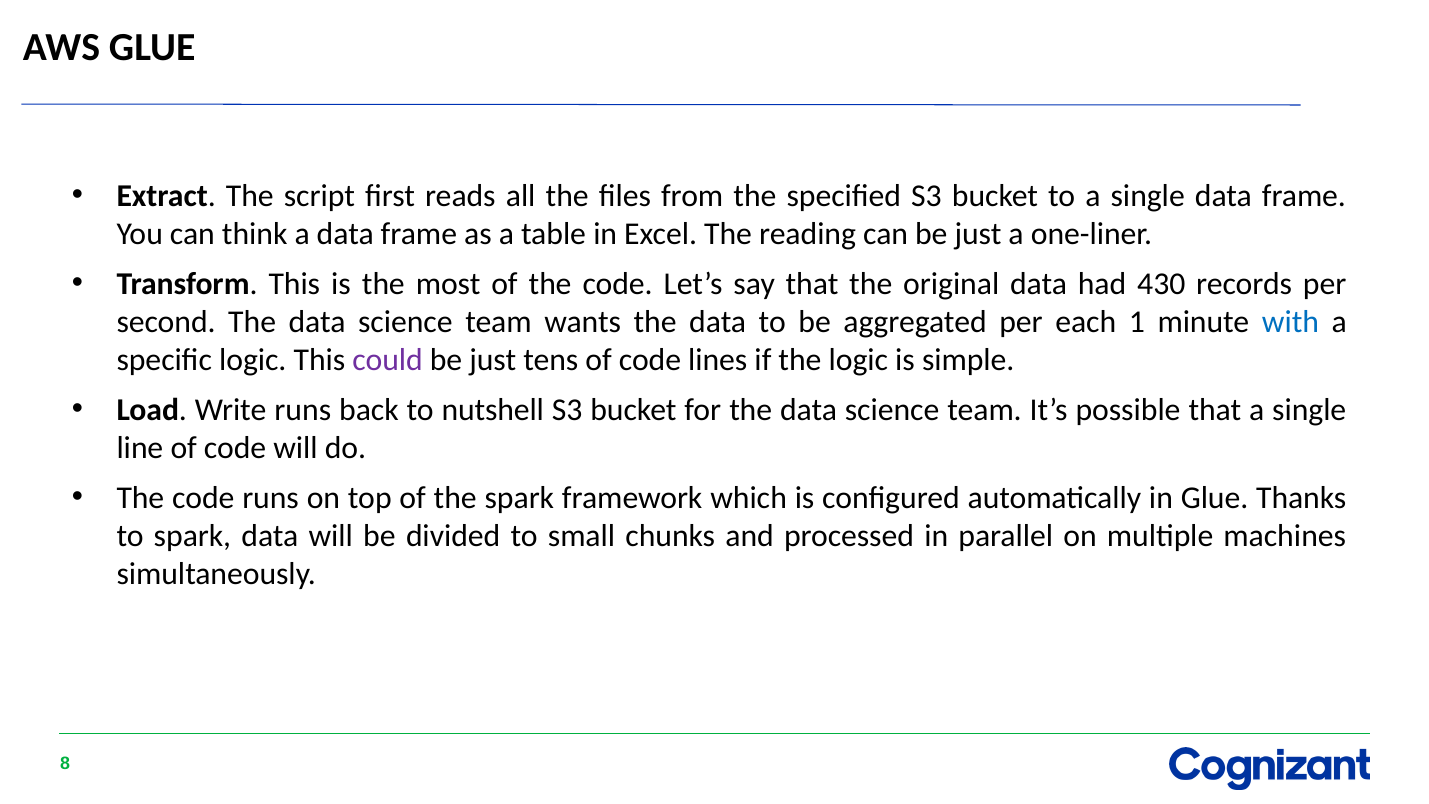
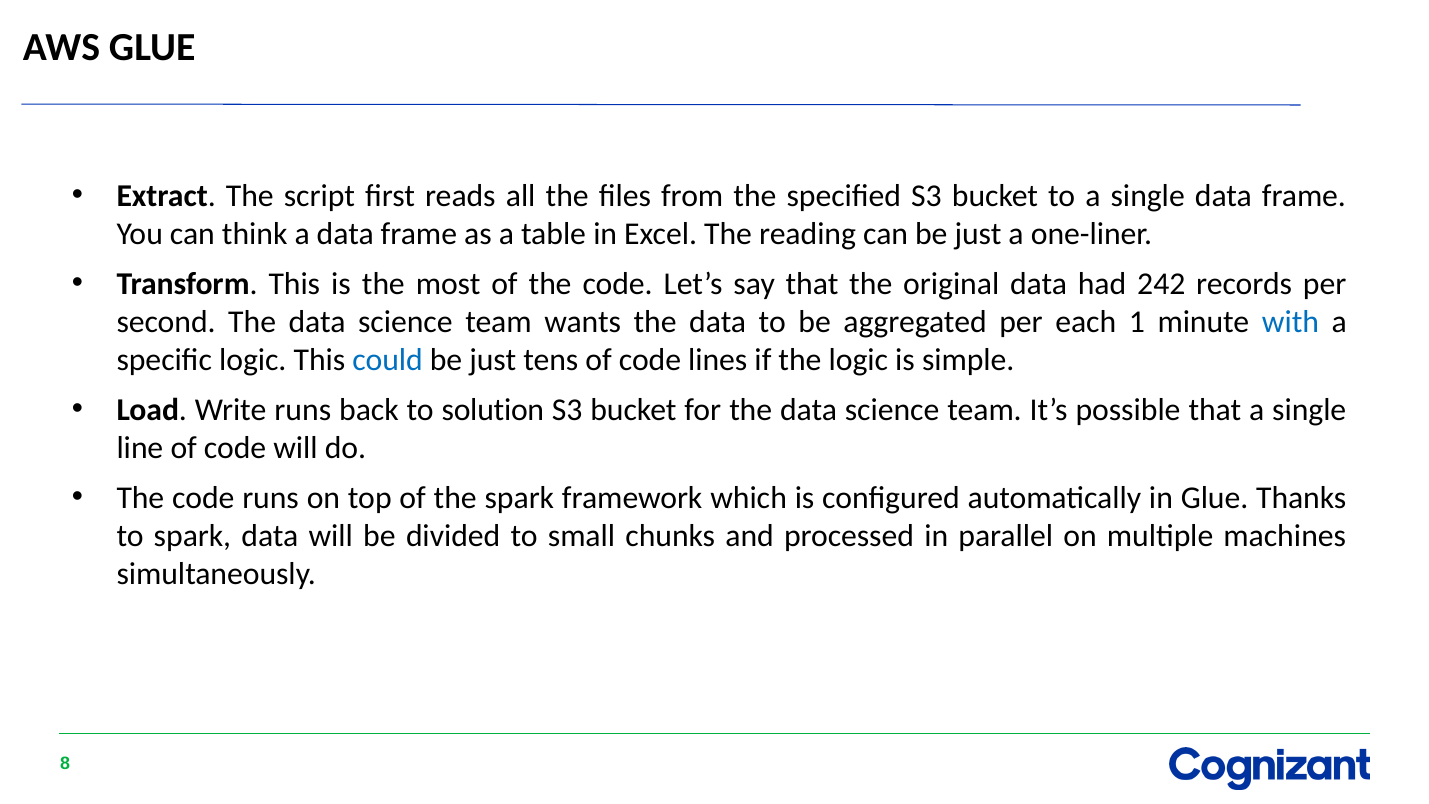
430: 430 -> 242
could colour: purple -> blue
nutshell: nutshell -> solution
